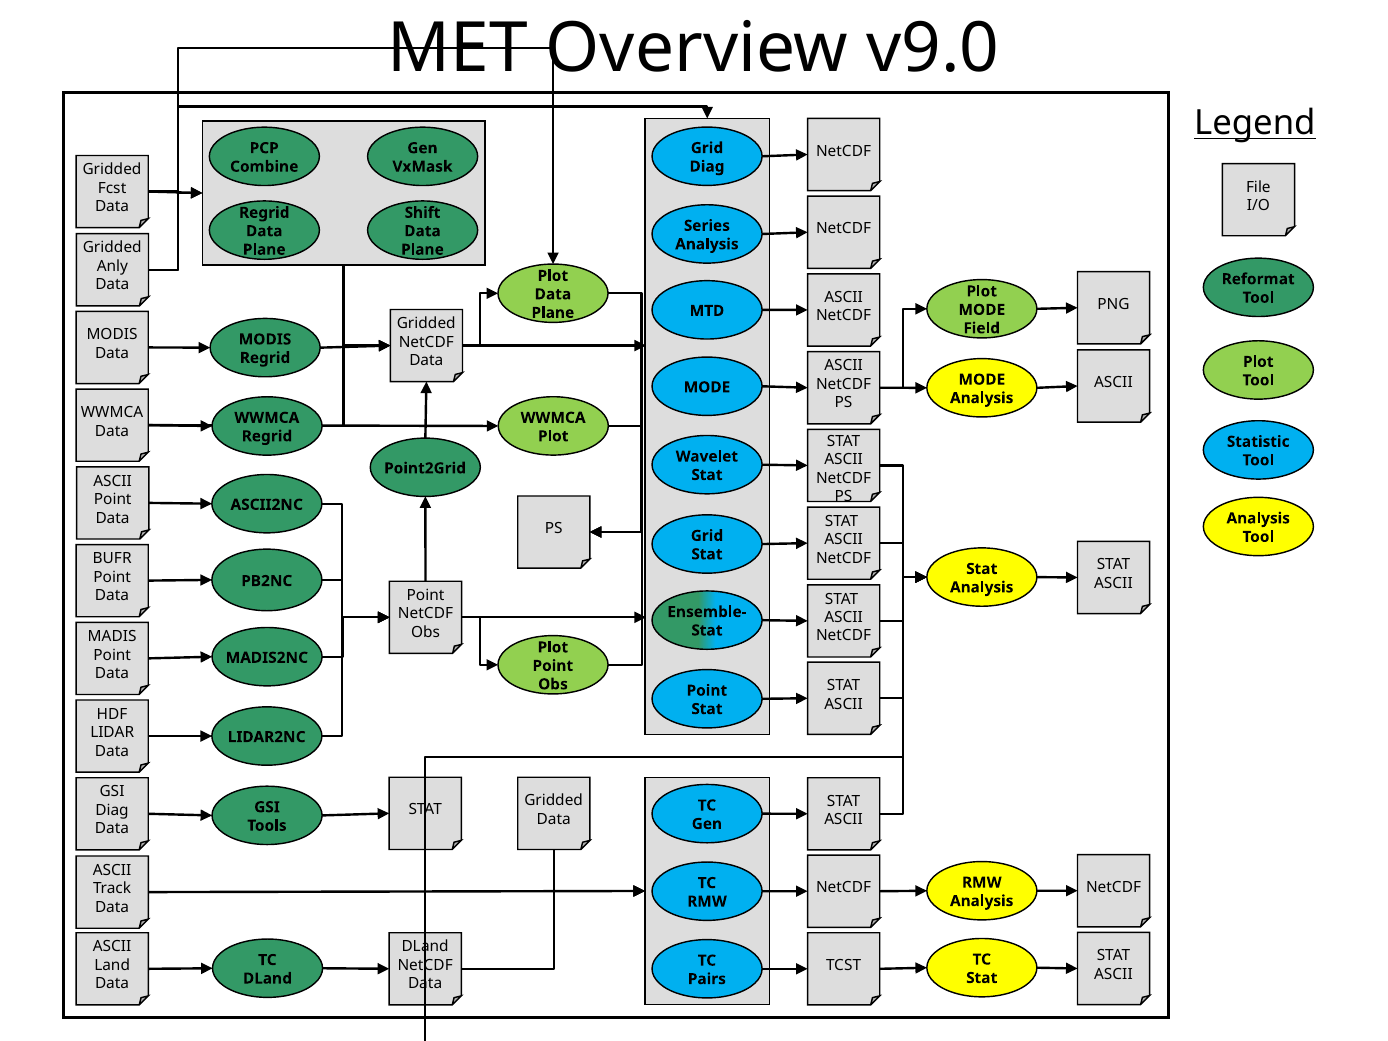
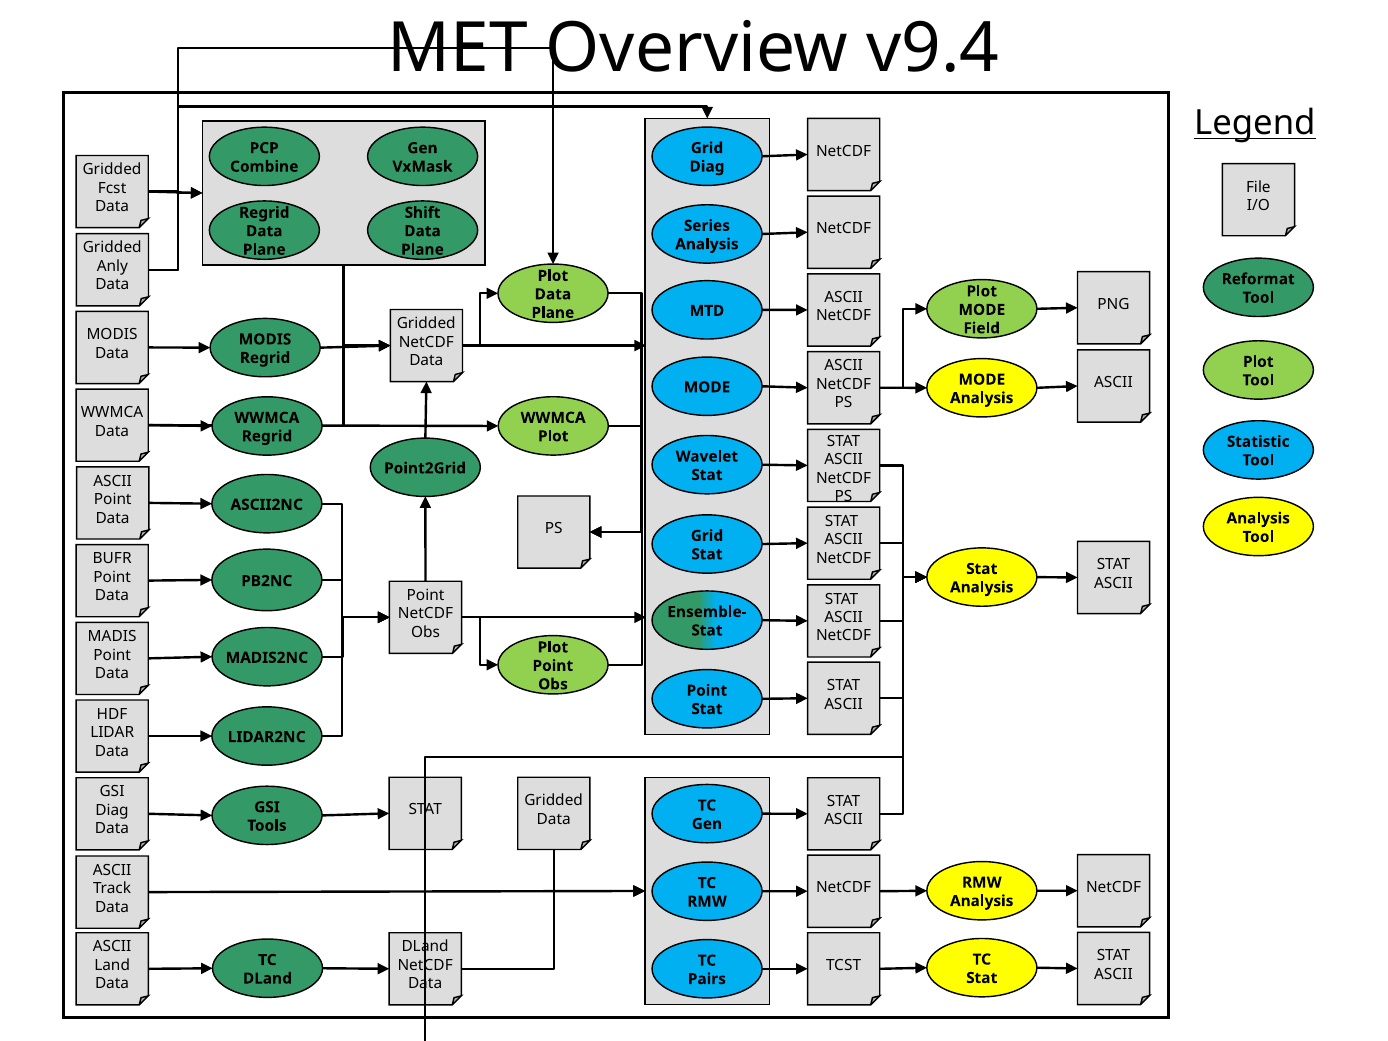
v9.0: v9.0 -> v9.4
